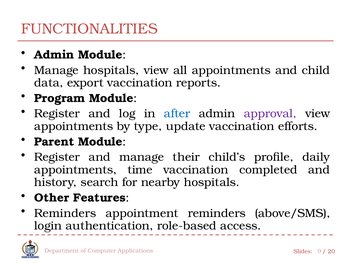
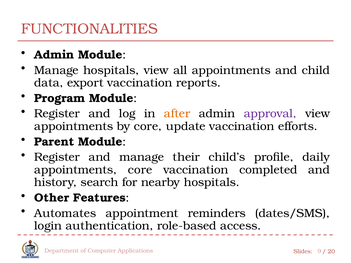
after colour: blue -> orange
by type: type -> core
appointments time: time -> core
Reminders at (65, 213): Reminders -> Automates
above/SMS: above/SMS -> dates/SMS
